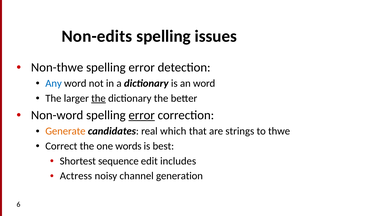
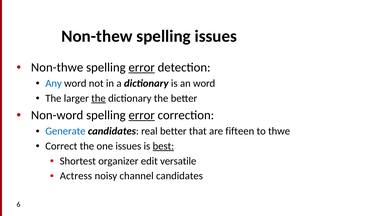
Non-edits: Non-edits -> Non-thew
error at (142, 67) underline: none -> present
Generate colour: orange -> blue
real which: which -> better
strings: strings -> fifteen
one words: words -> issues
best underline: none -> present
sequence: sequence -> organizer
includes: includes -> versatile
channel generation: generation -> candidates
